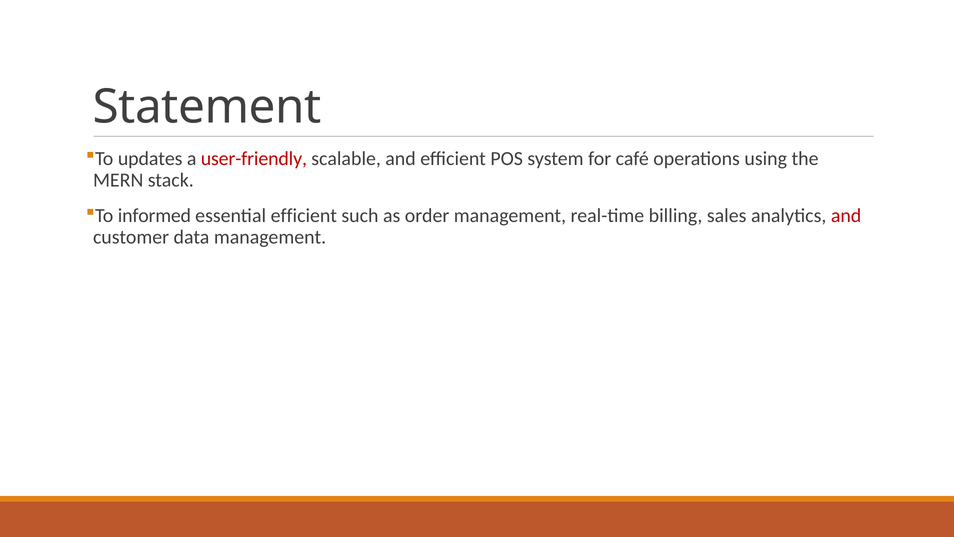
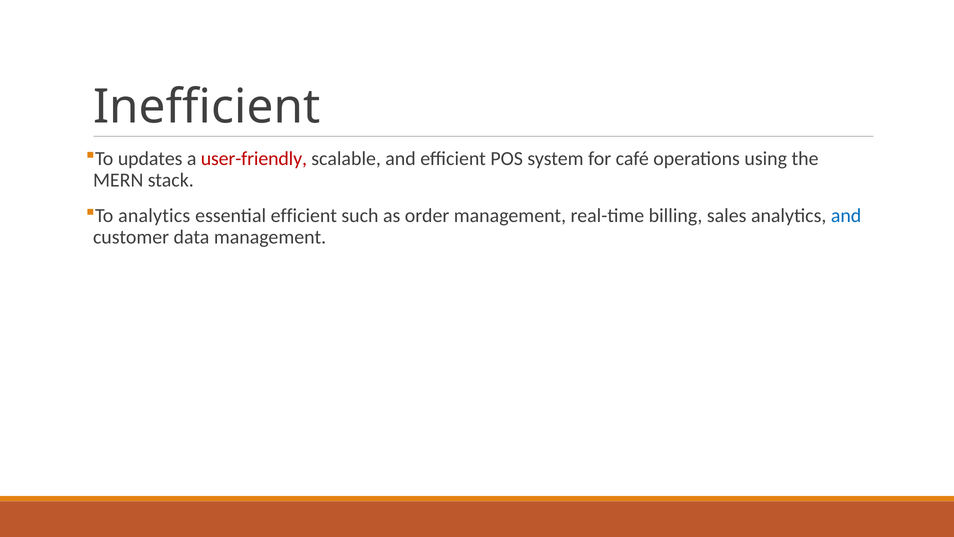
Statement: Statement -> Inefficient
To informed: informed -> analytics
and at (846, 215) colour: red -> blue
